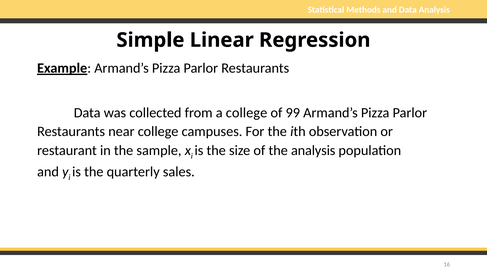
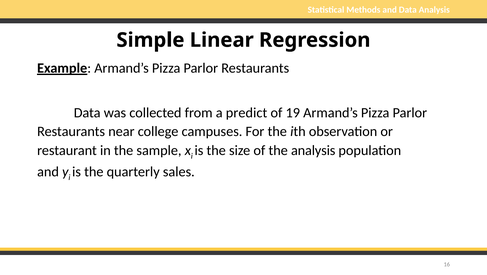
a college: college -> predict
99: 99 -> 19
